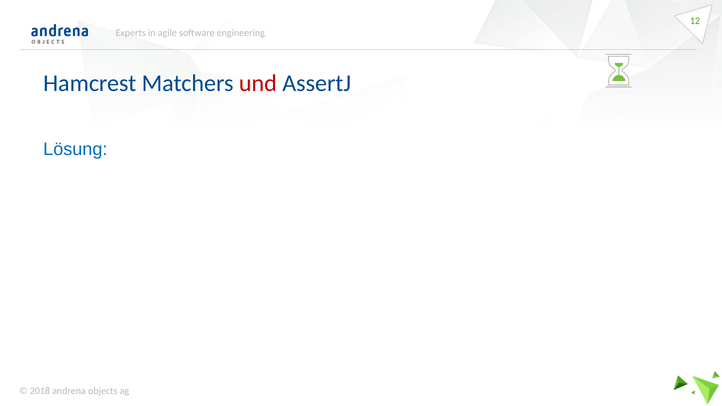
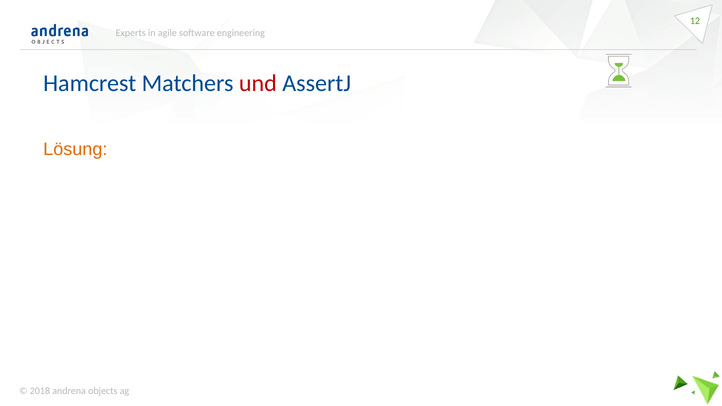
Lösung colour: blue -> orange
